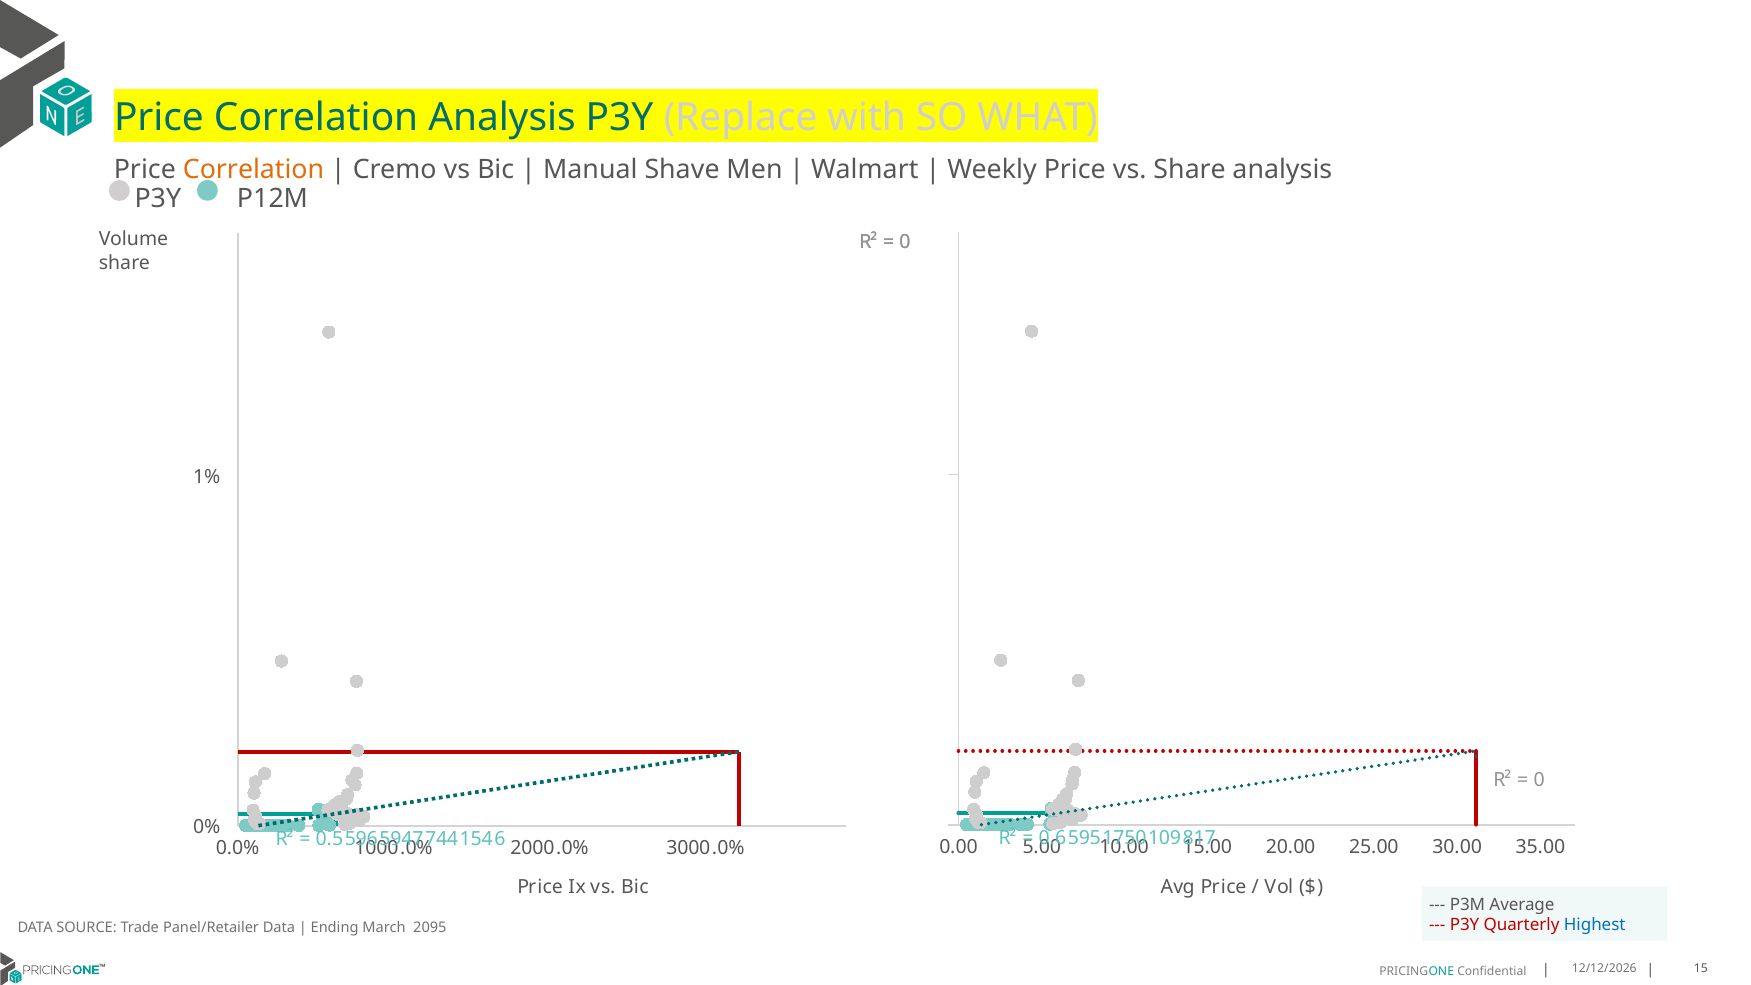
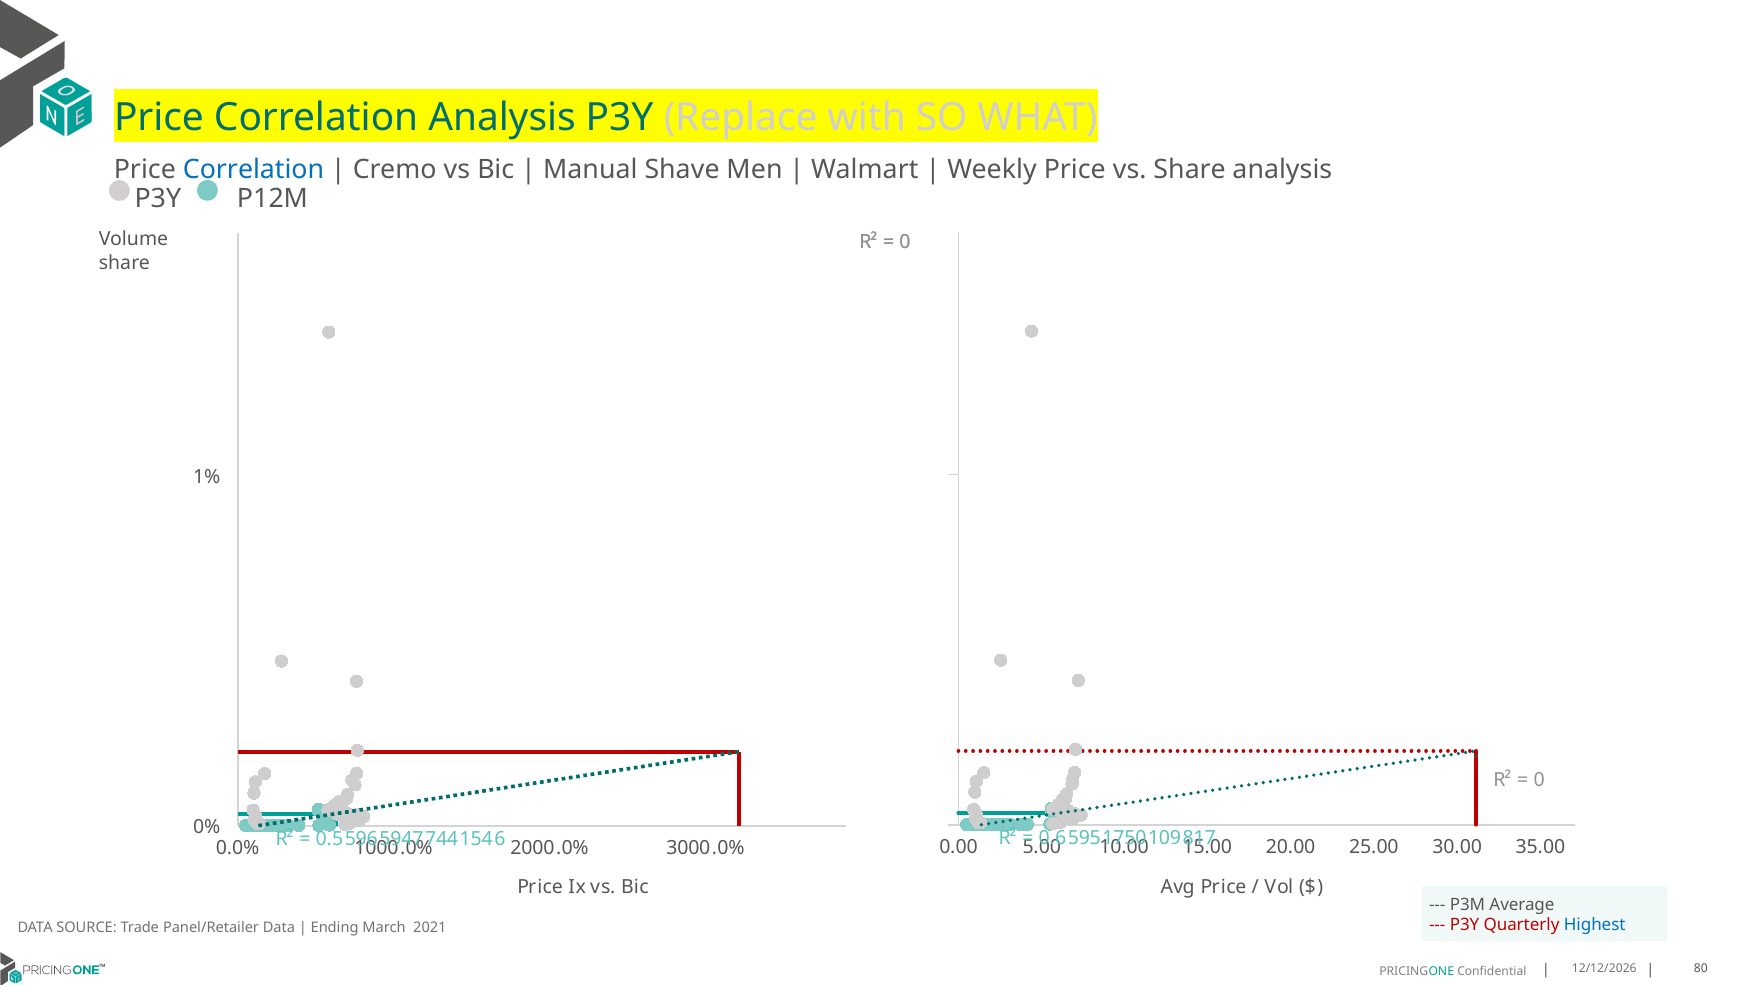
Correlation at (254, 169) colour: orange -> blue
2095: 2095 -> 2021
15: 15 -> 80
